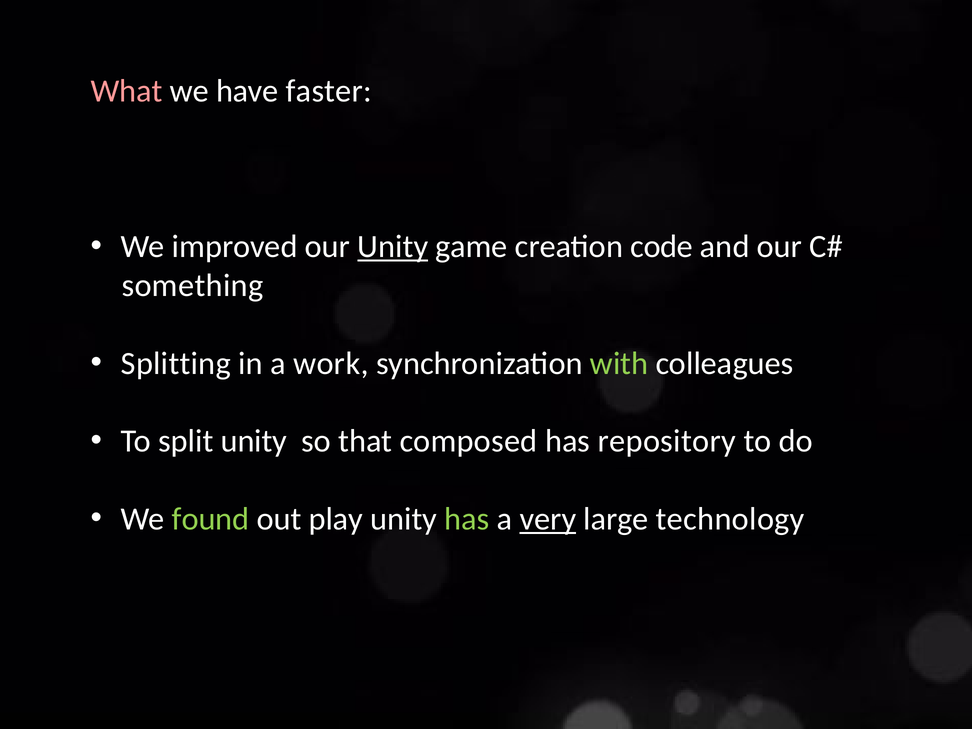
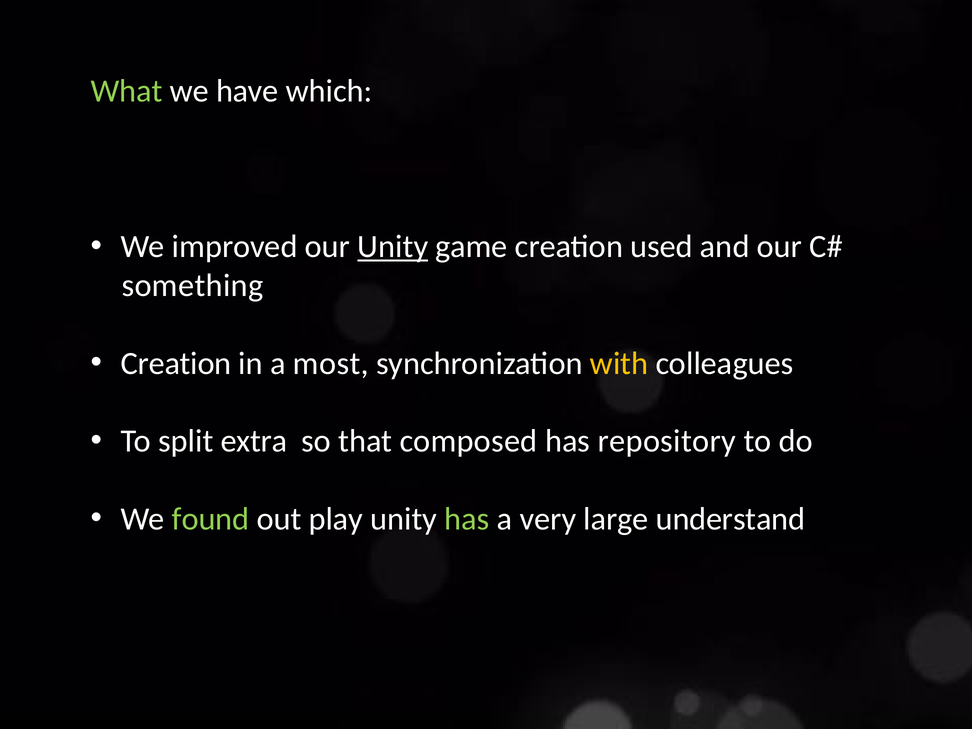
What colour: pink -> light green
faster: faster -> which
code: code -> used
Splitting at (176, 363): Splitting -> Creation
work: work -> most
with colour: light green -> yellow
split unity: unity -> extra
very underline: present -> none
technology: technology -> understand
